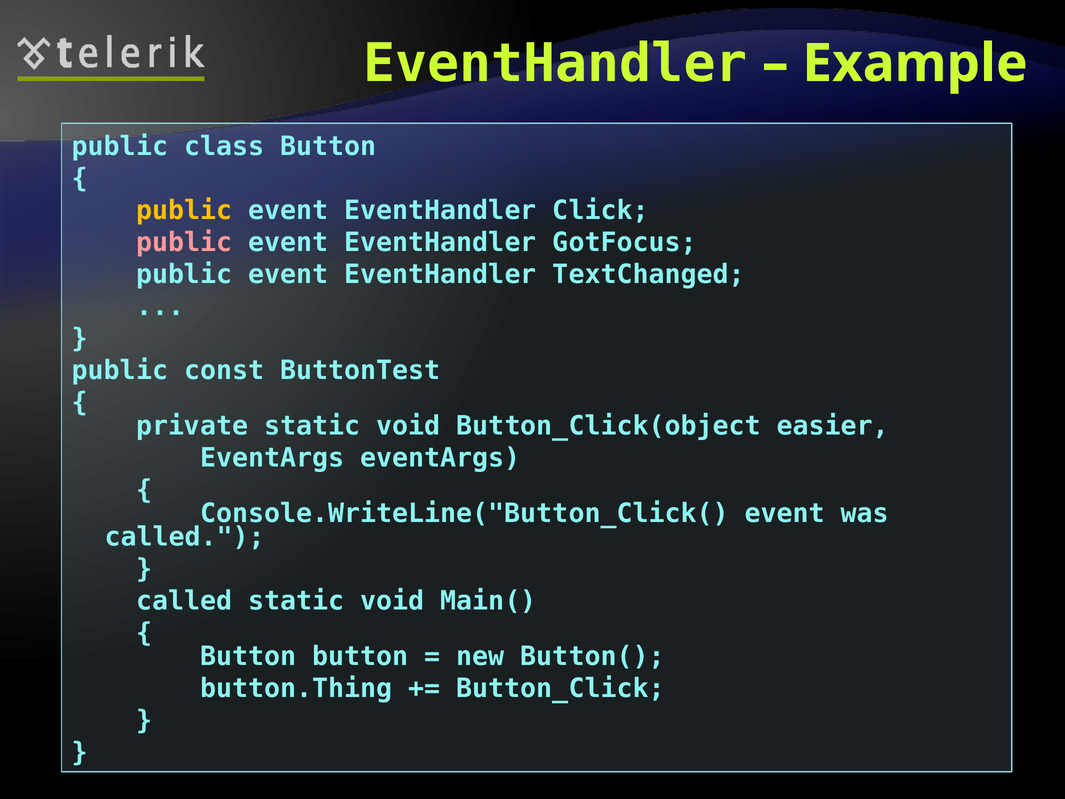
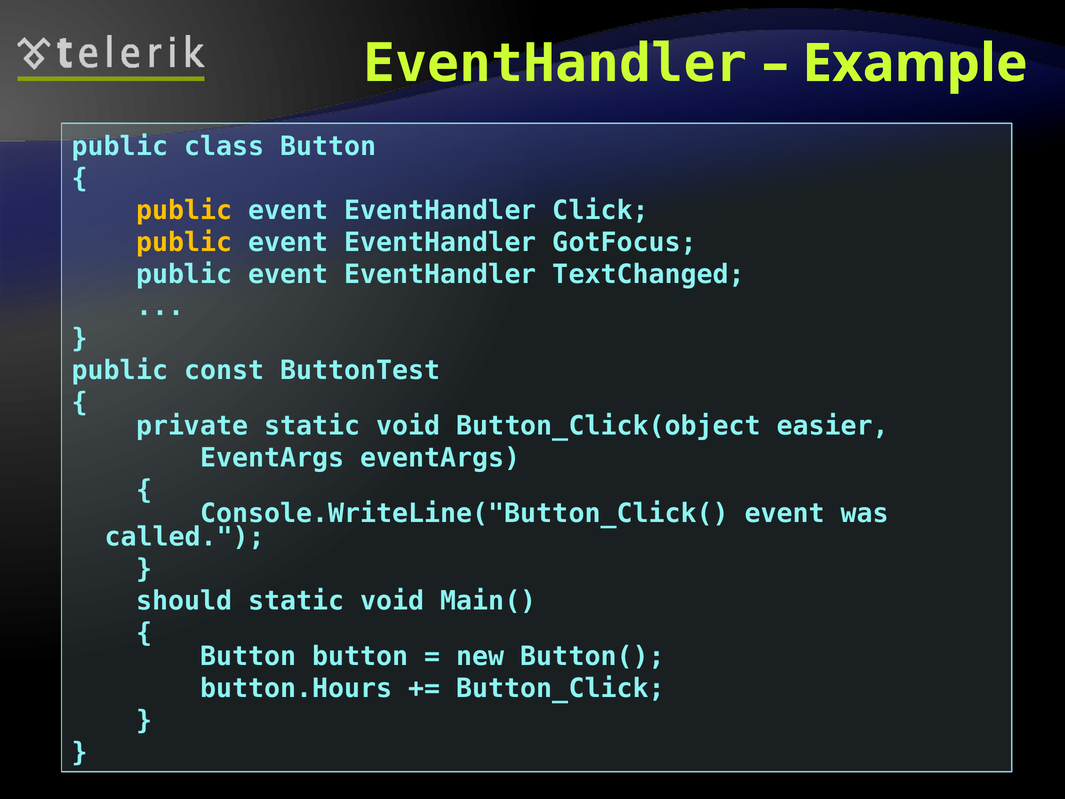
public at (184, 242) colour: pink -> yellow
called at (184, 601): called -> should
button.Thing: button.Thing -> button.Hours
